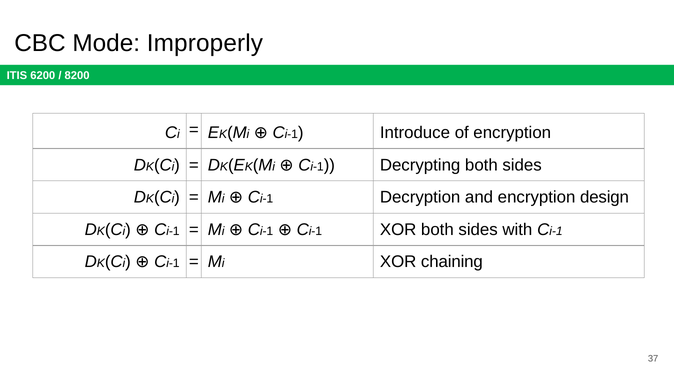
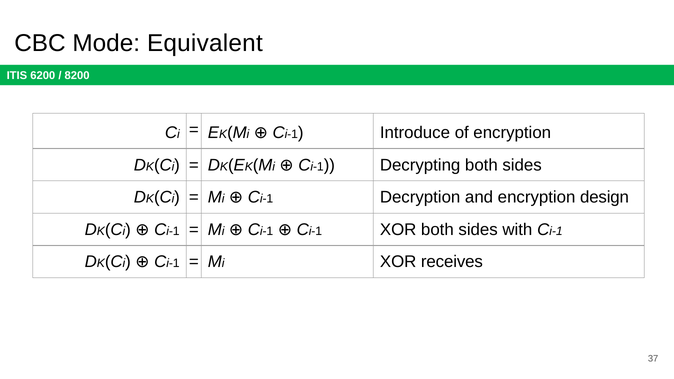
Improperly: Improperly -> Equivalent
chaining: chaining -> receives
